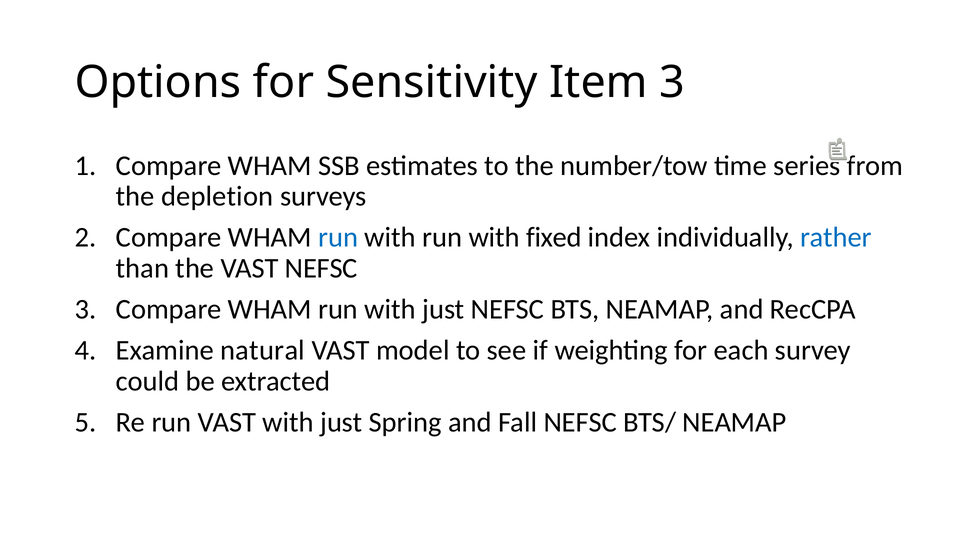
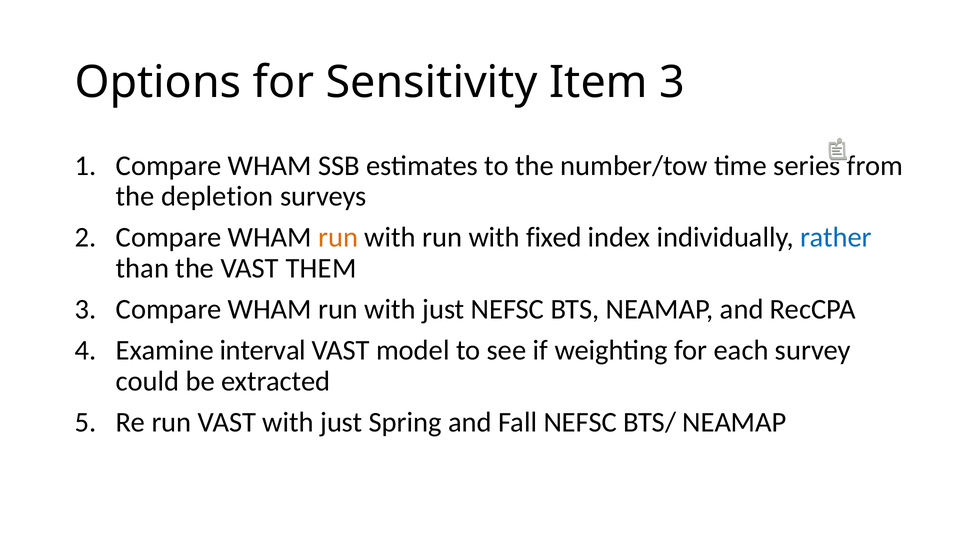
run at (338, 237) colour: blue -> orange
VAST NEFSC: NEFSC -> THEM
natural: natural -> interval
